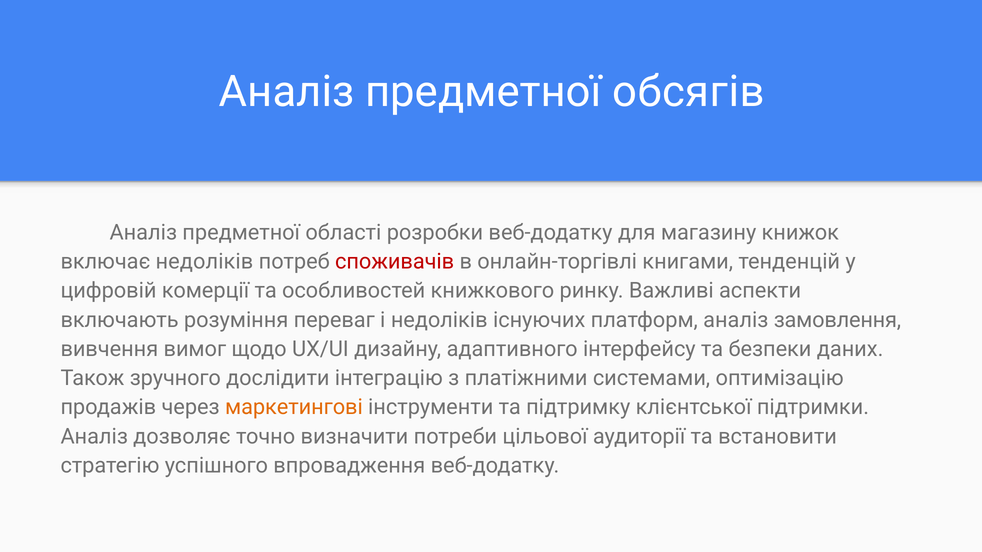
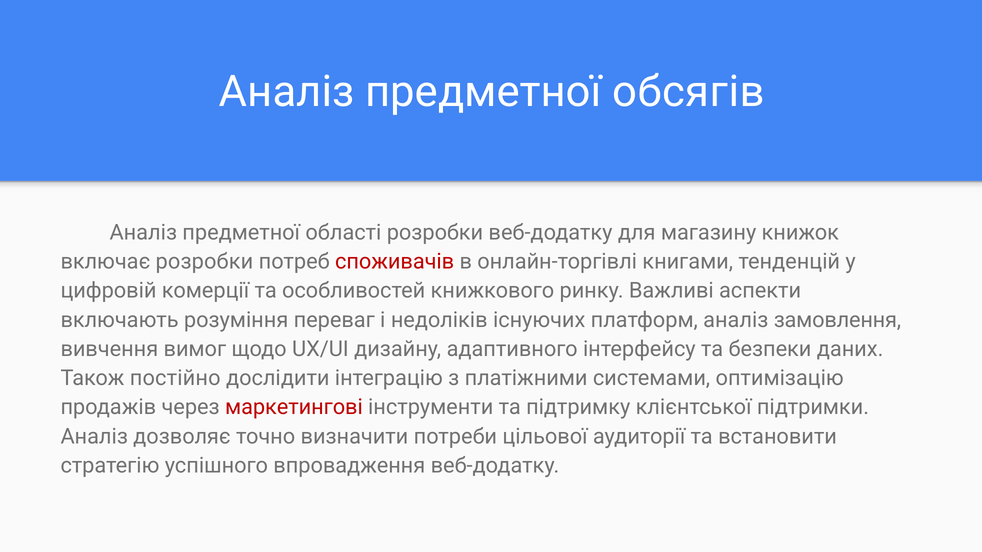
включає недоліків: недоліків -> розробки
зручного: зручного -> постійно
маркетингові colour: orange -> red
